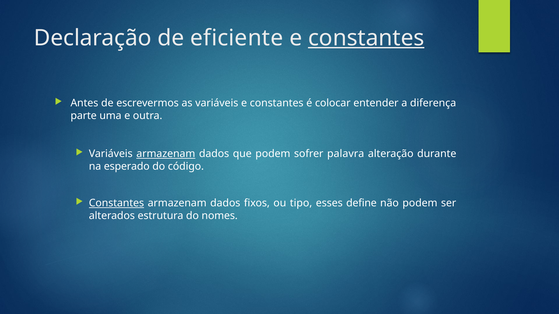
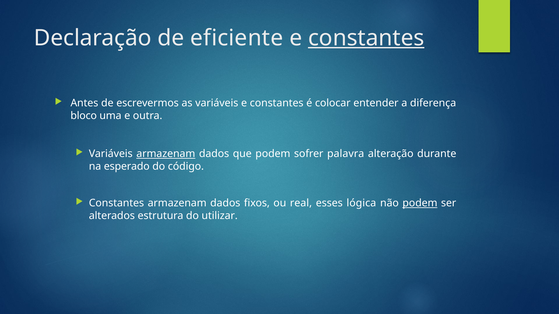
parte: parte -> bloco
Constantes at (116, 203) underline: present -> none
tipo: tipo -> real
define: define -> lógica
podem at (420, 203) underline: none -> present
nomes: nomes -> utilizar
